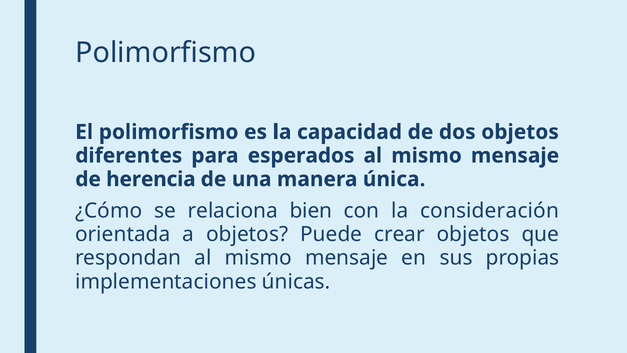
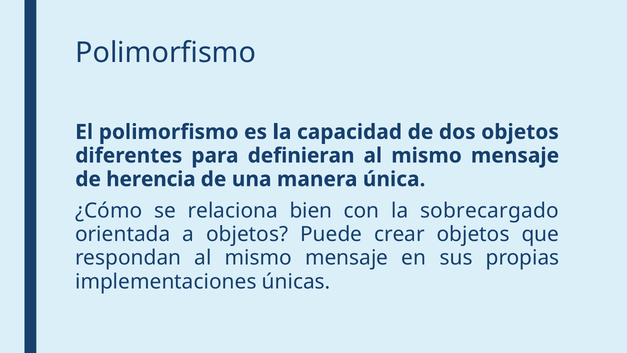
esperados: esperados -> definieran
consideración: consideración -> sobrecargado
